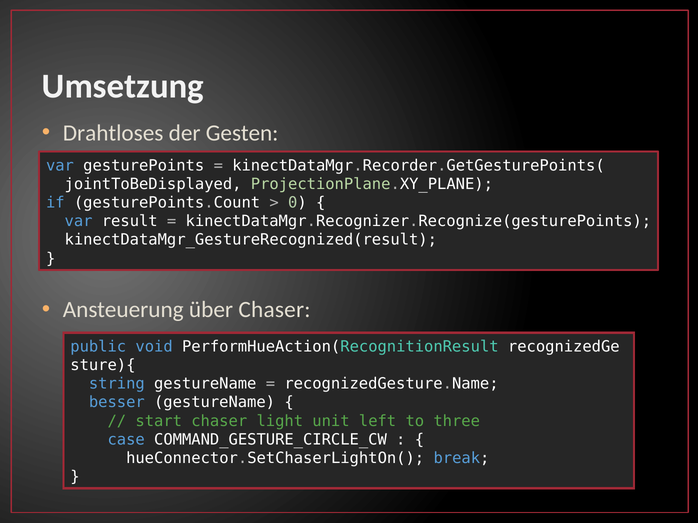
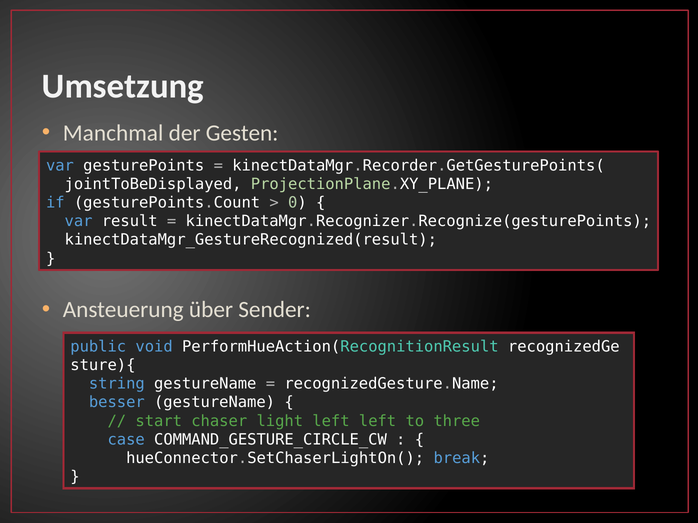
Drahtloses: Drahtloses -> Manchmal
über Chaser: Chaser -> Sender
light unit: unit -> left
